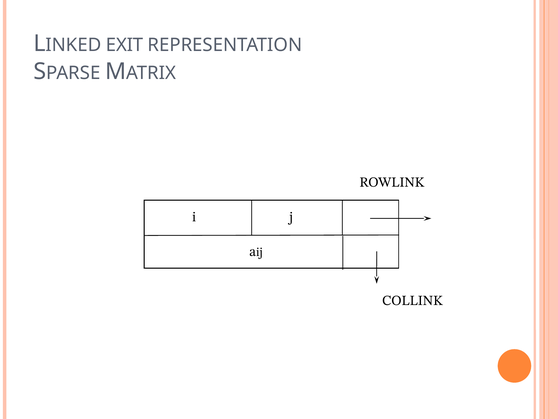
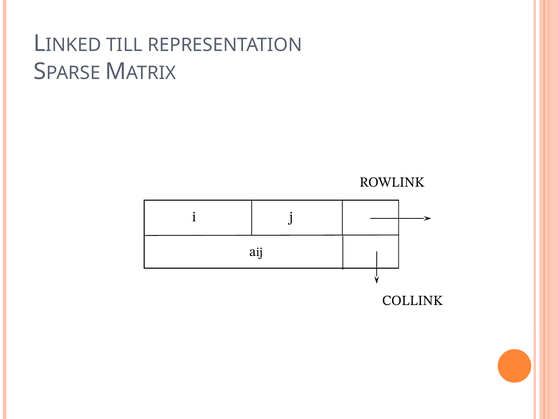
EXIT: EXIT -> TILL
